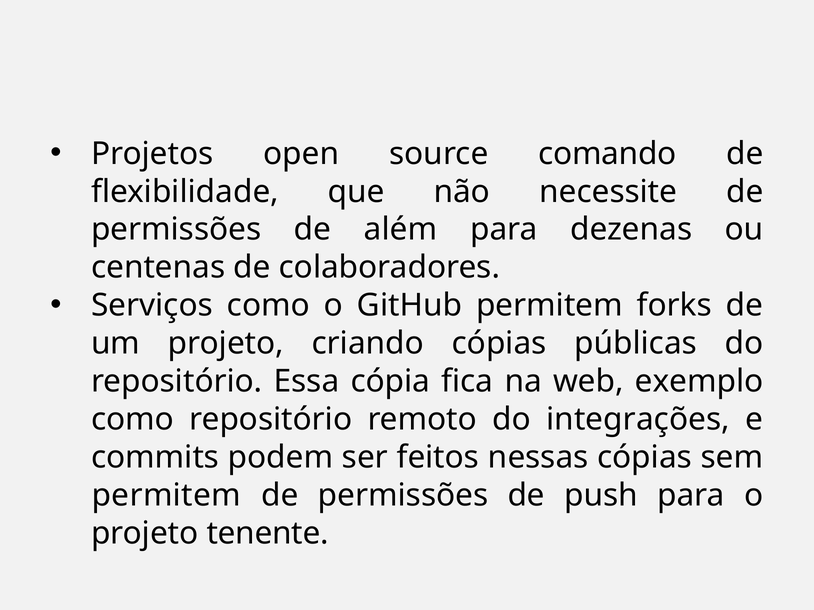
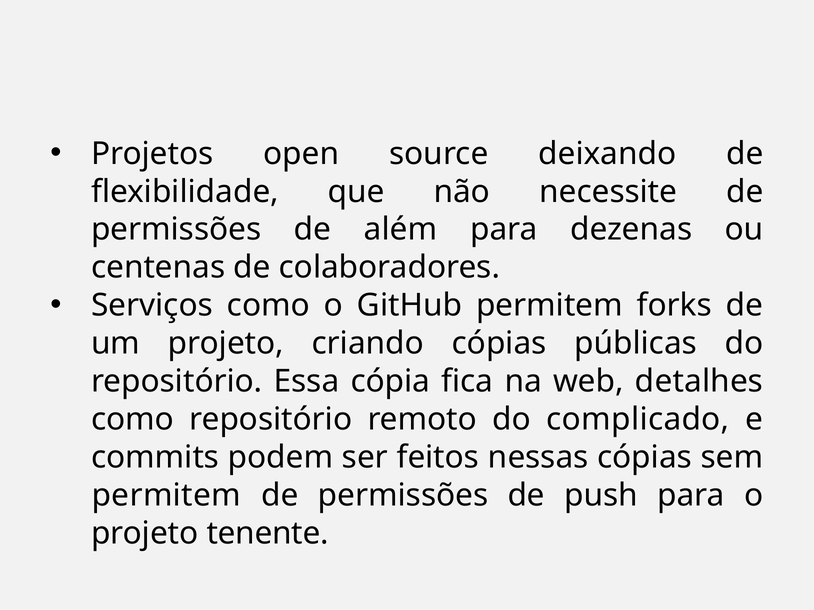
comando: comando -> deixando
exemplo: exemplo -> detalhes
integrações: integrações -> complicado
